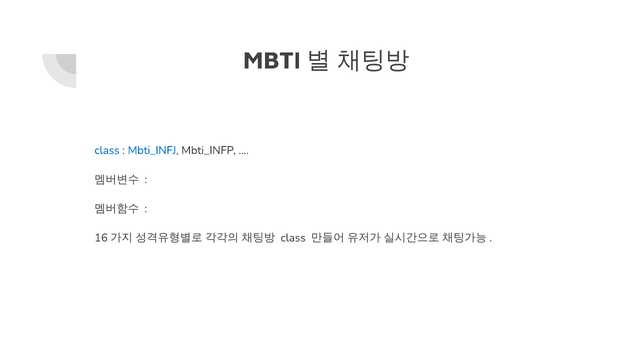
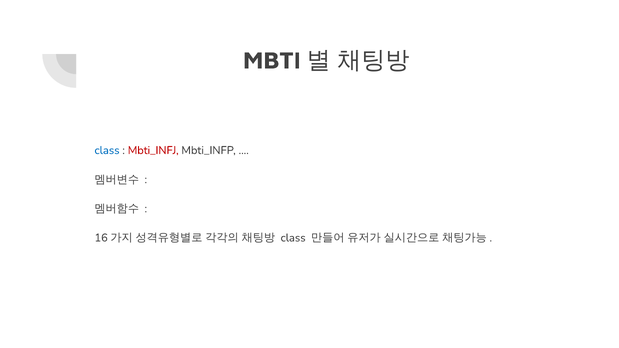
Mbti_INFJ colour: blue -> red
